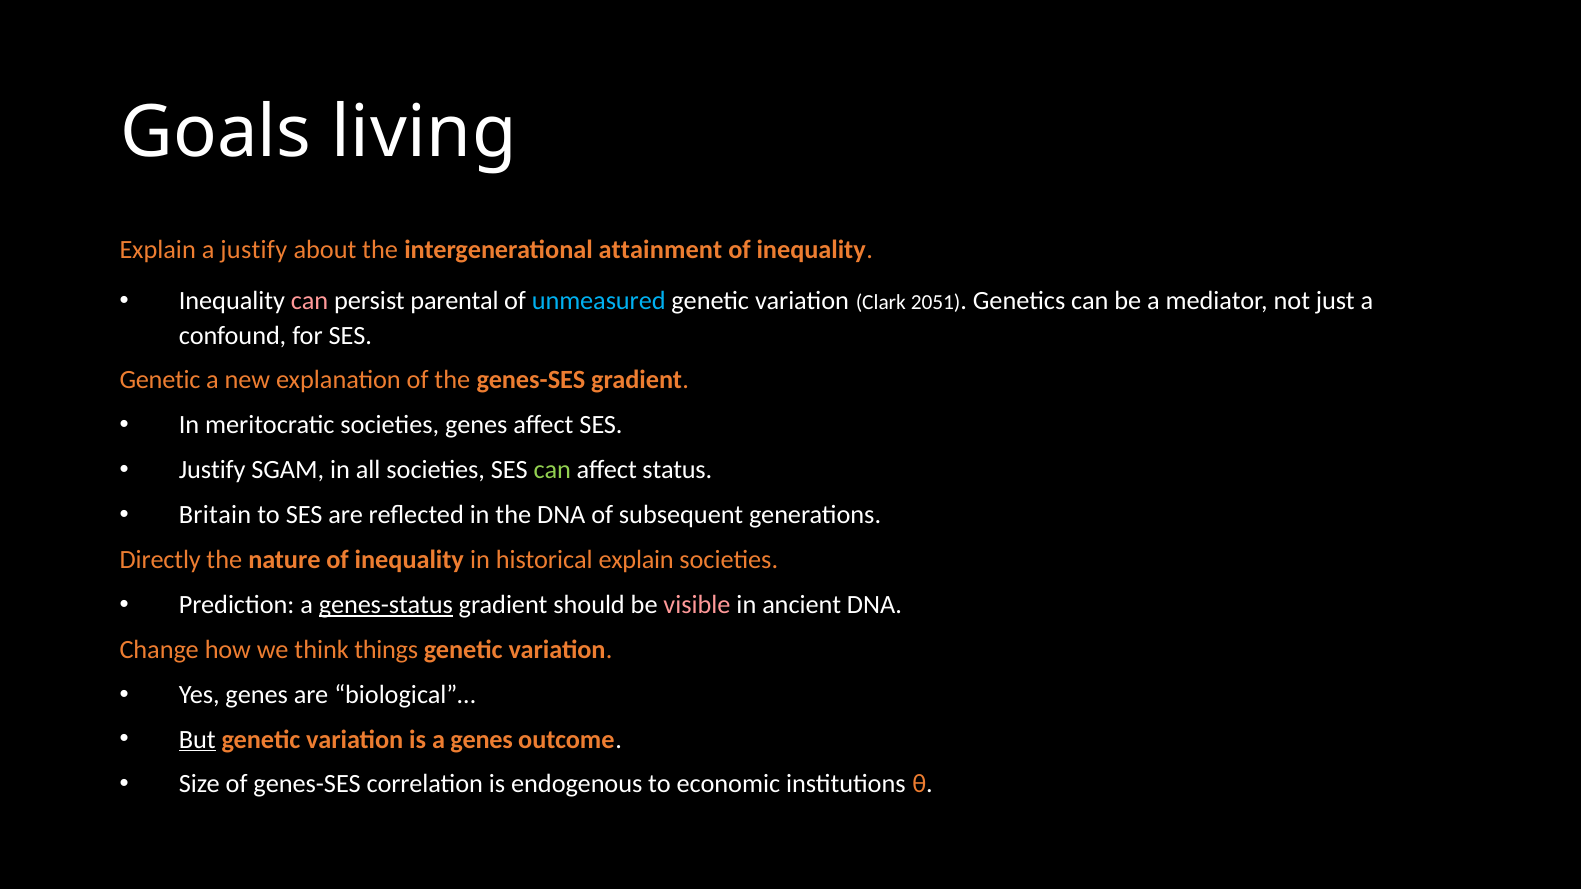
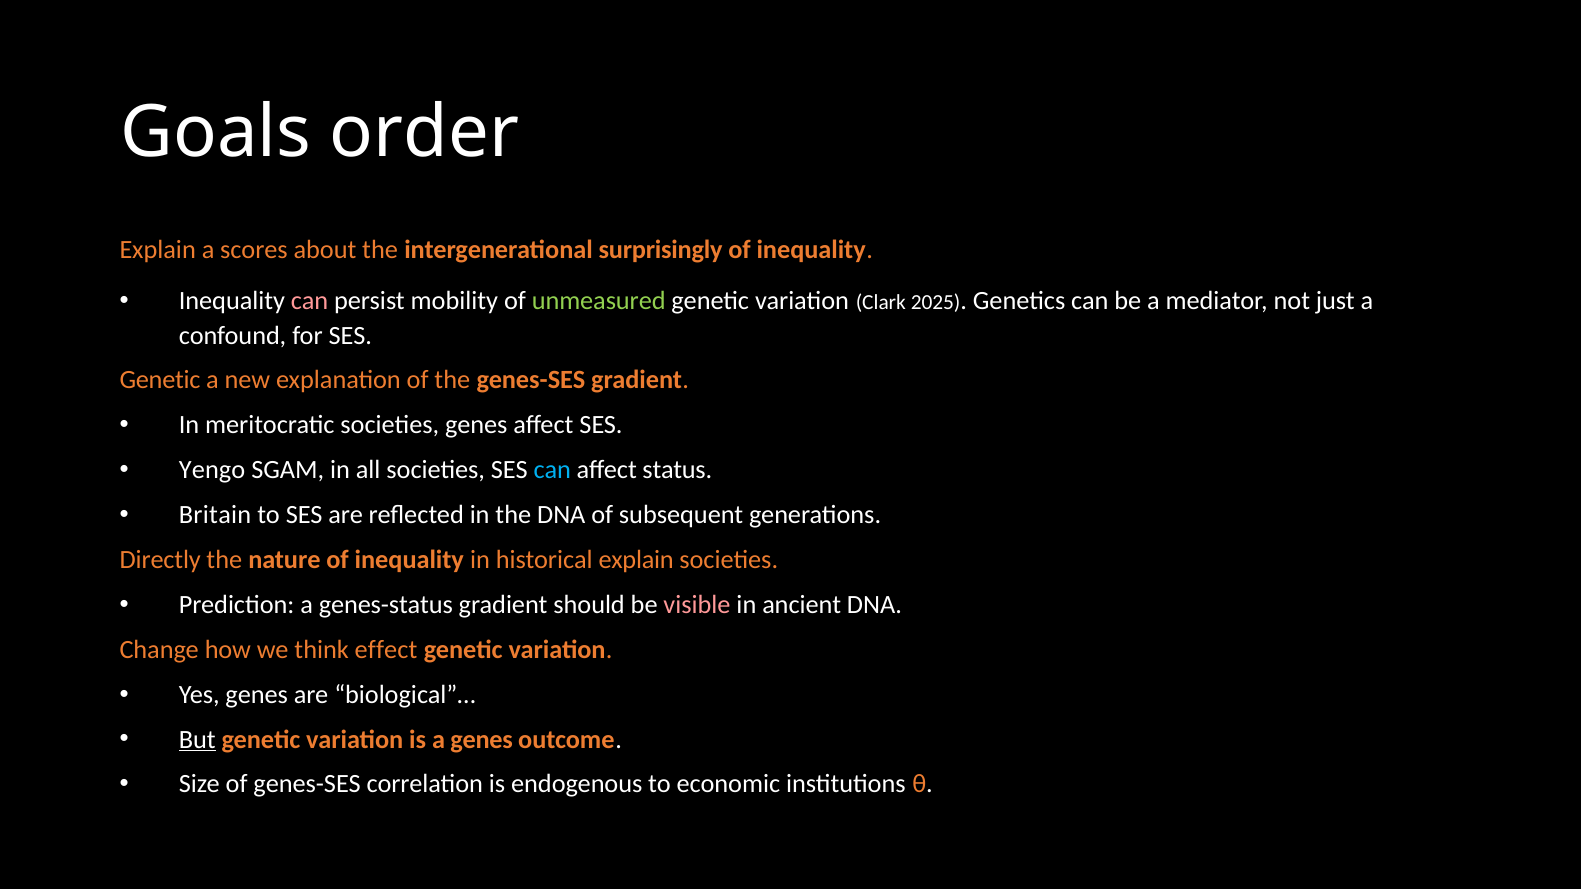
living: living -> order
a justify: justify -> scores
attainment: attainment -> surprisingly
parental: parental -> mobility
unmeasured colour: light blue -> light green
2051: 2051 -> 2025
Justify at (212, 470): Justify -> Yengo
can at (552, 470) colour: light green -> light blue
genes-status underline: present -> none
things: things -> effect
